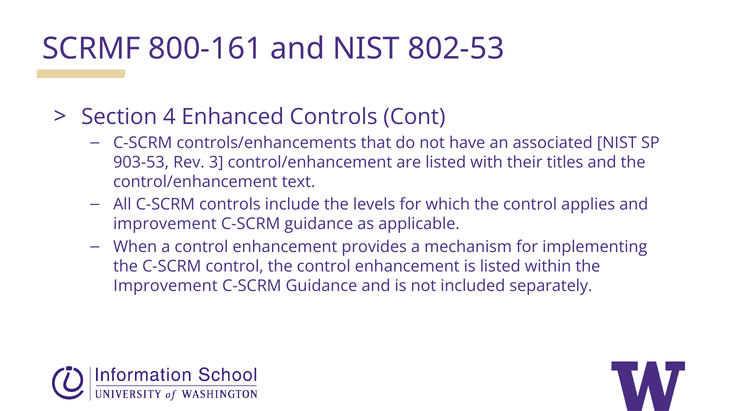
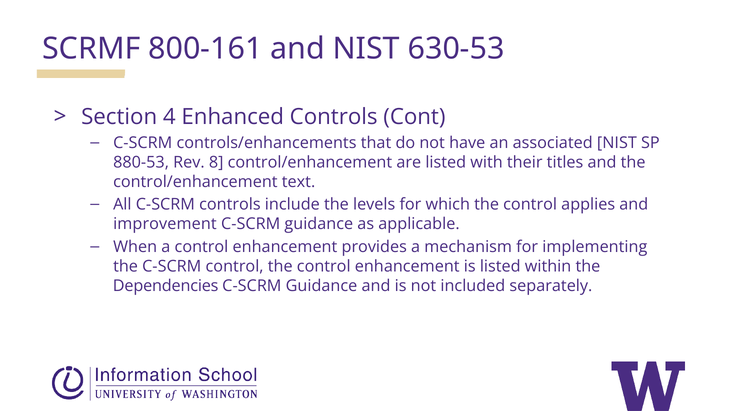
802-53: 802-53 -> 630-53
903-53: 903-53 -> 880-53
3: 3 -> 8
Improvement at (166, 286): Improvement -> Dependencies
